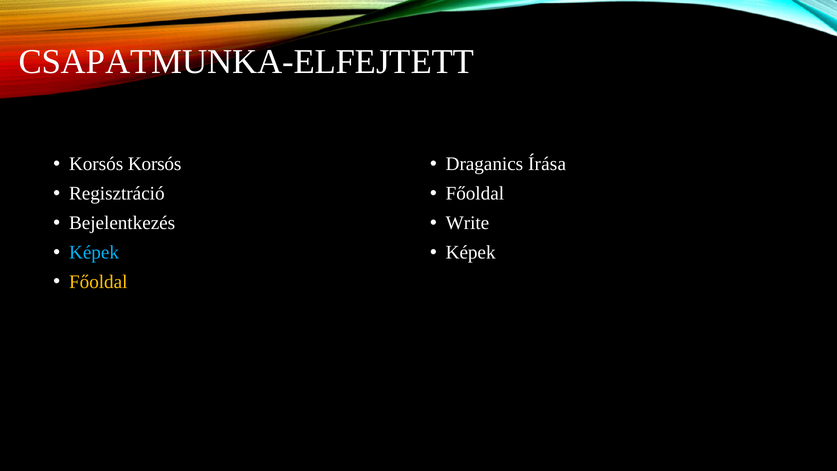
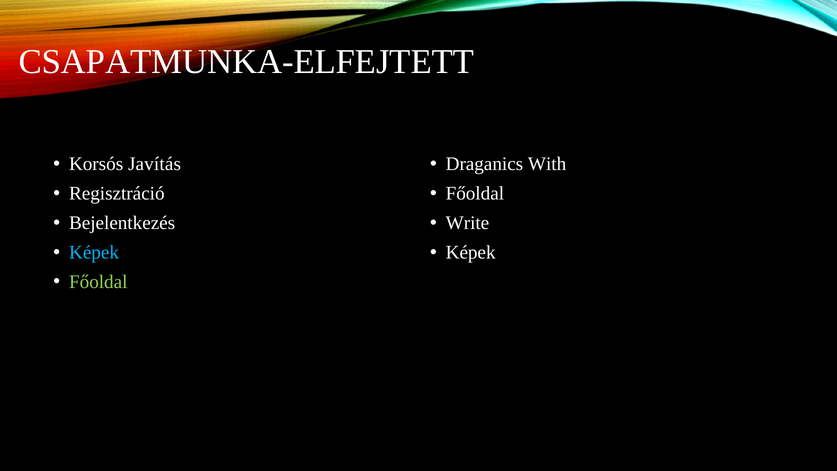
Korsós Korsós: Korsós -> Javítás
Írása: Írása -> With
Főoldal at (98, 282) colour: yellow -> light green
